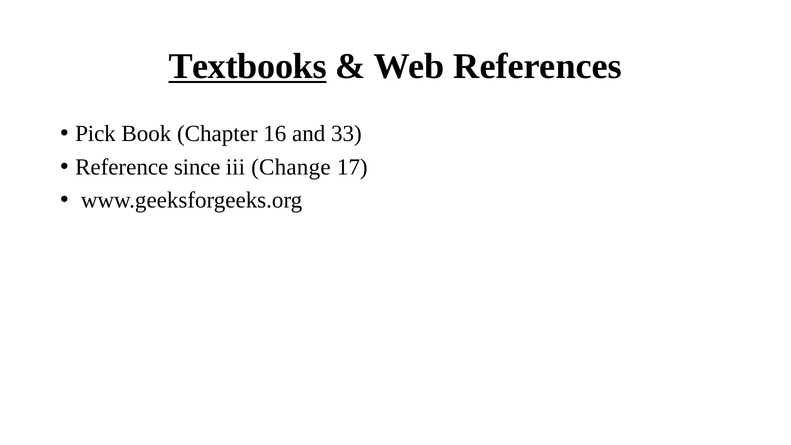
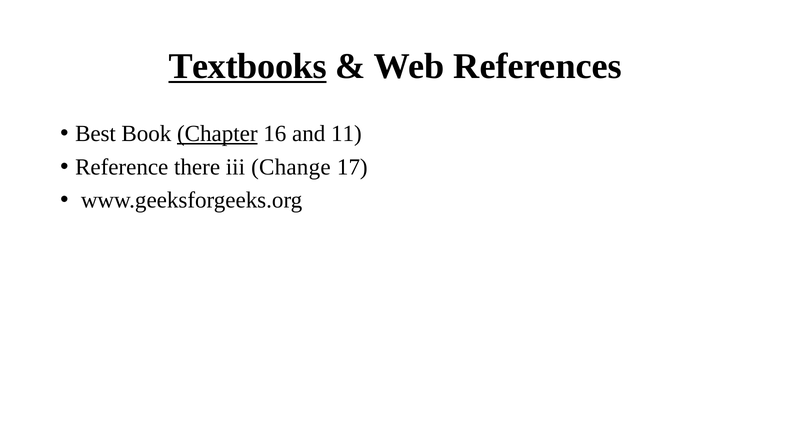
Pick: Pick -> Best
Chapter underline: none -> present
33: 33 -> 11
since: since -> there
